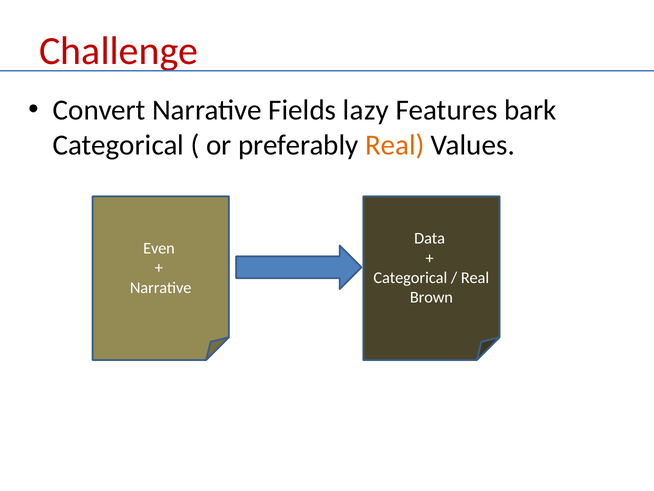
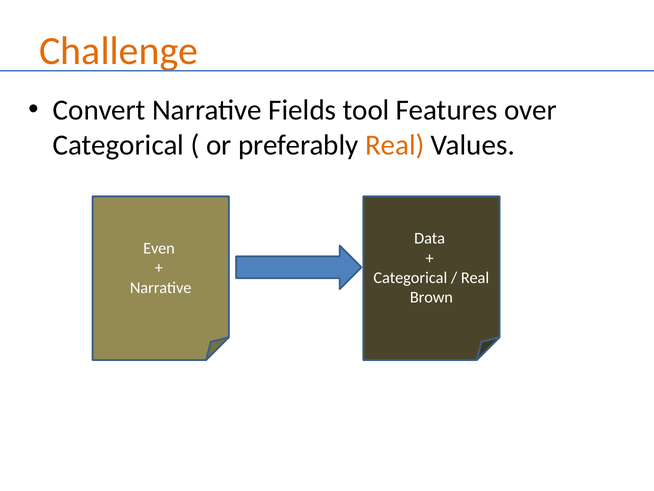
Challenge colour: red -> orange
lazy: lazy -> tool
bark: bark -> over
